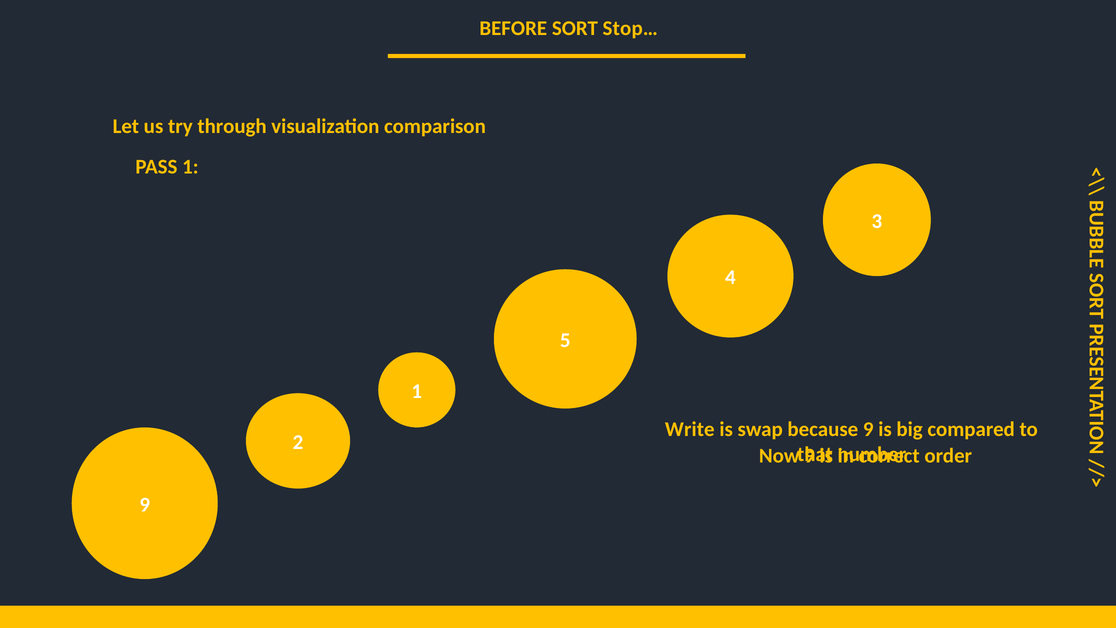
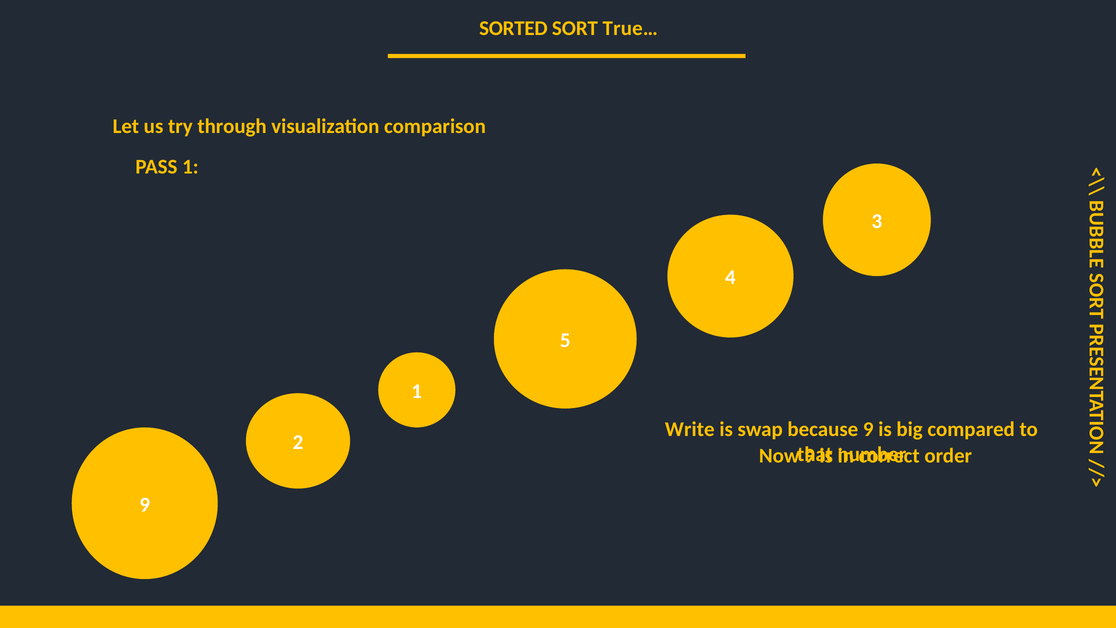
BEFORE: BEFORE -> SORTED
Stop…: Stop… -> True…
